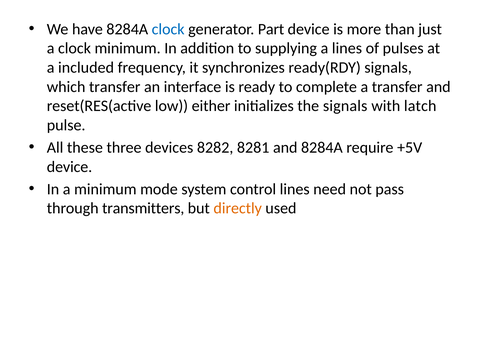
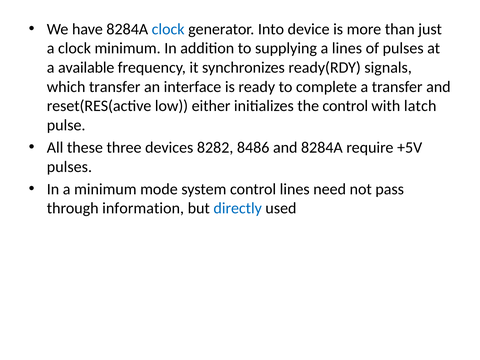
Part: Part -> Into
included: included -> available
the signals: signals -> control
8281: 8281 -> 8486
device at (70, 167): device -> pulses
transmitters: transmitters -> information
directly colour: orange -> blue
